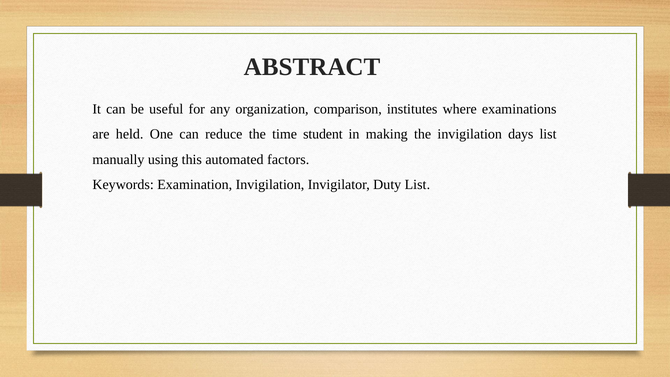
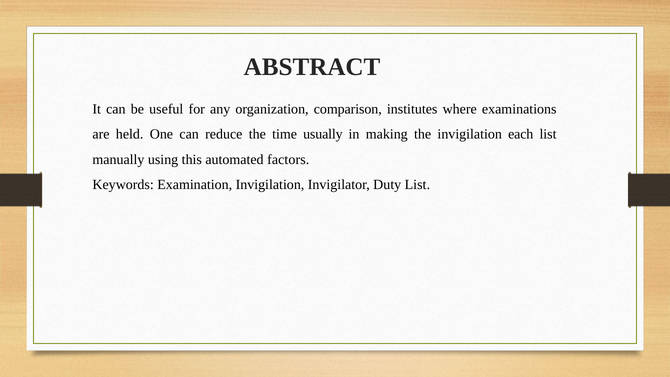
student: student -> usually
days: days -> each
